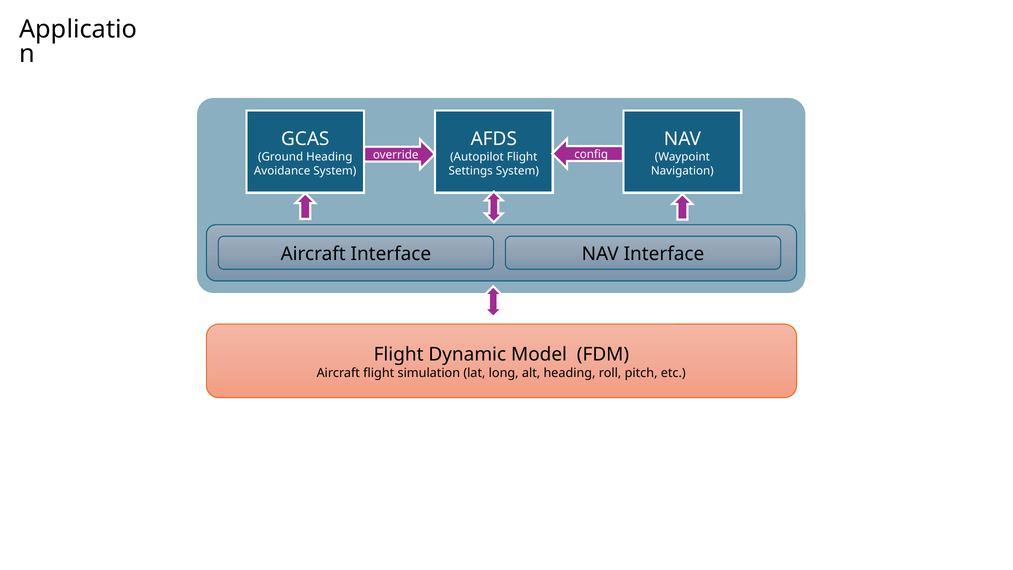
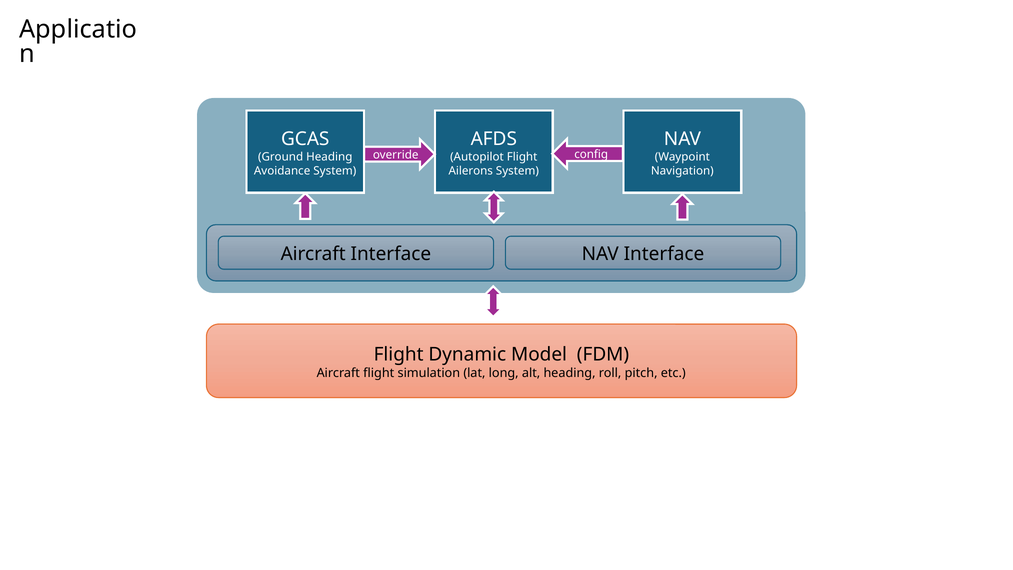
Settings: Settings -> Ailerons
